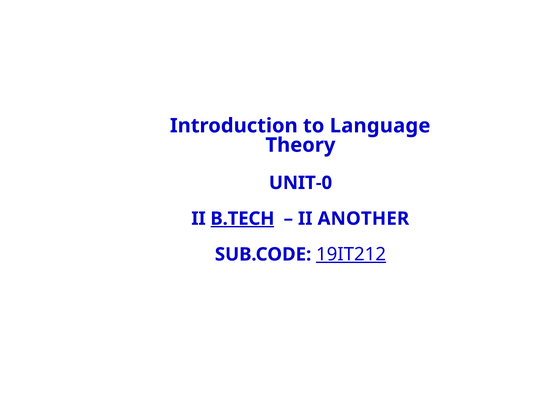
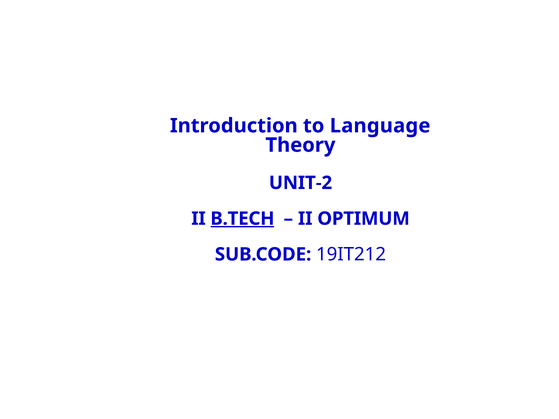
UNIT-0: UNIT-0 -> UNIT-2
ANOTHER: ANOTHER -> OPTIMUM
19IT212 underline: present -> none
